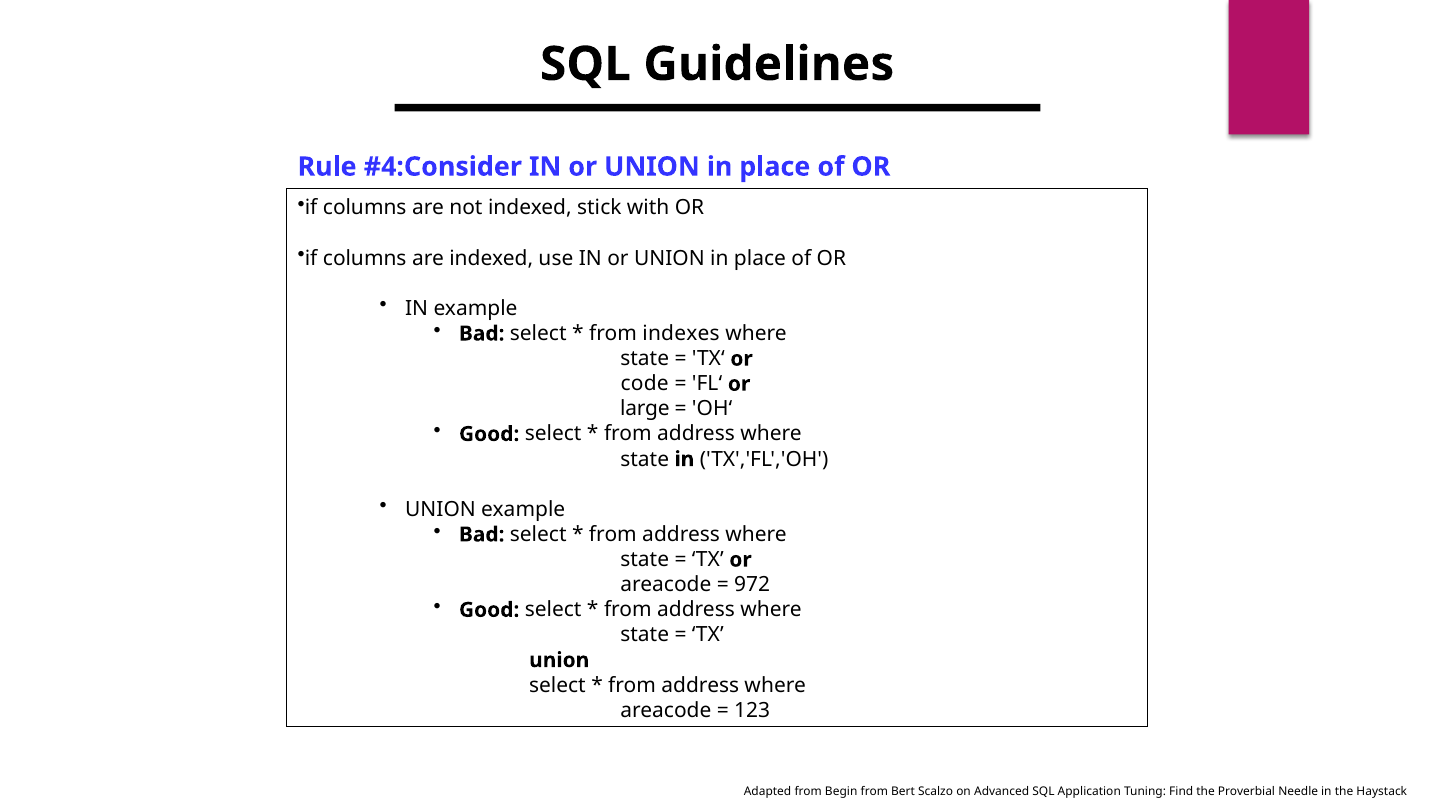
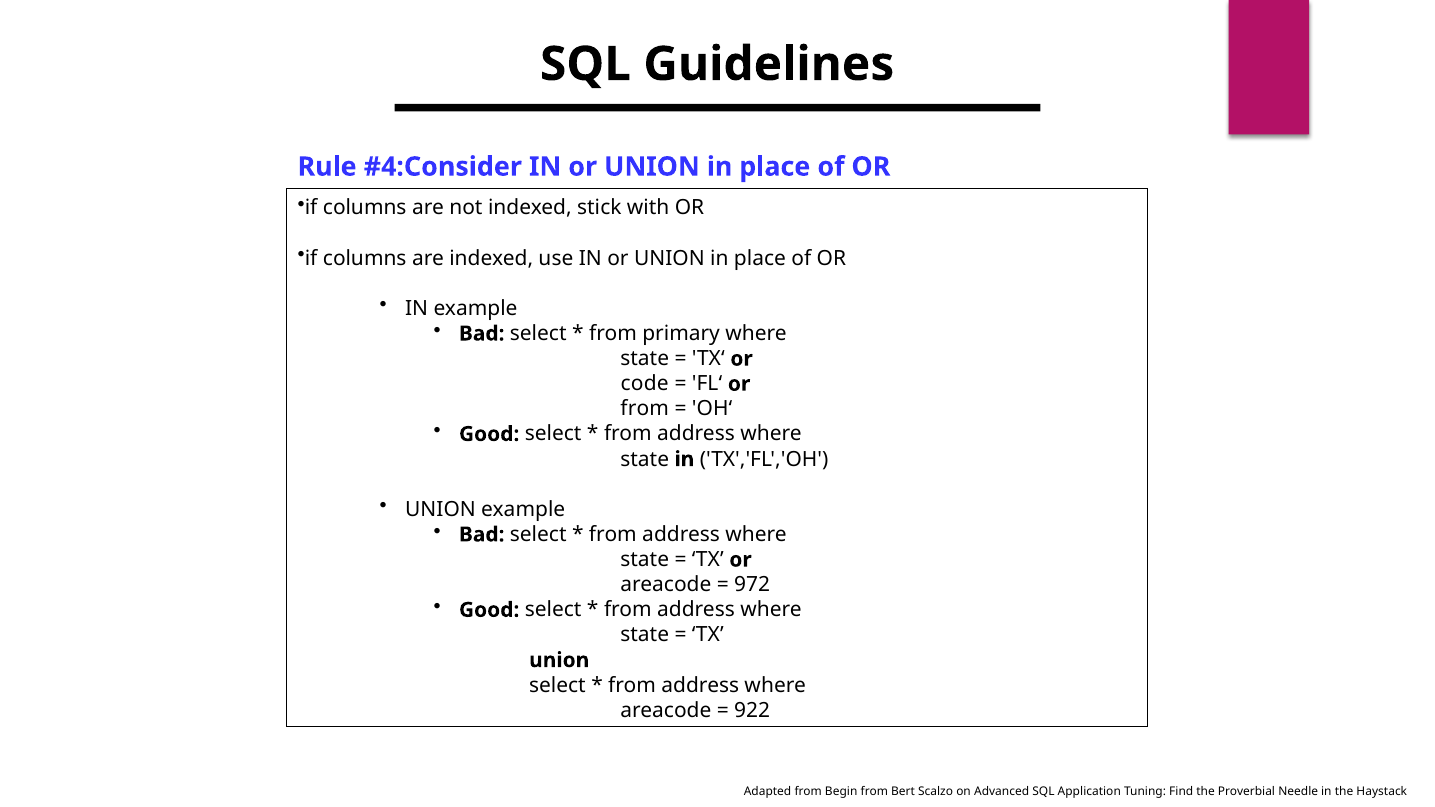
indexes: indexes -> primary
large at (645, 409): large -> from
123: 123 -> 922
